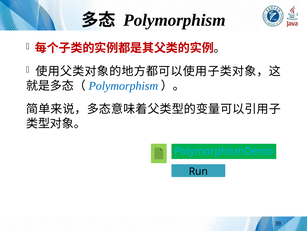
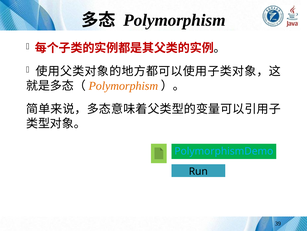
Polymorphism at (123, 86) colour: blue -> orange
